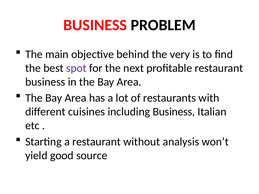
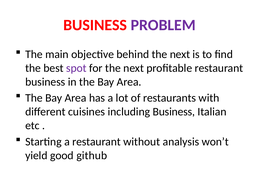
PROBLEM colour: black -> purple
behind the very: very -> next
source: source -> github
